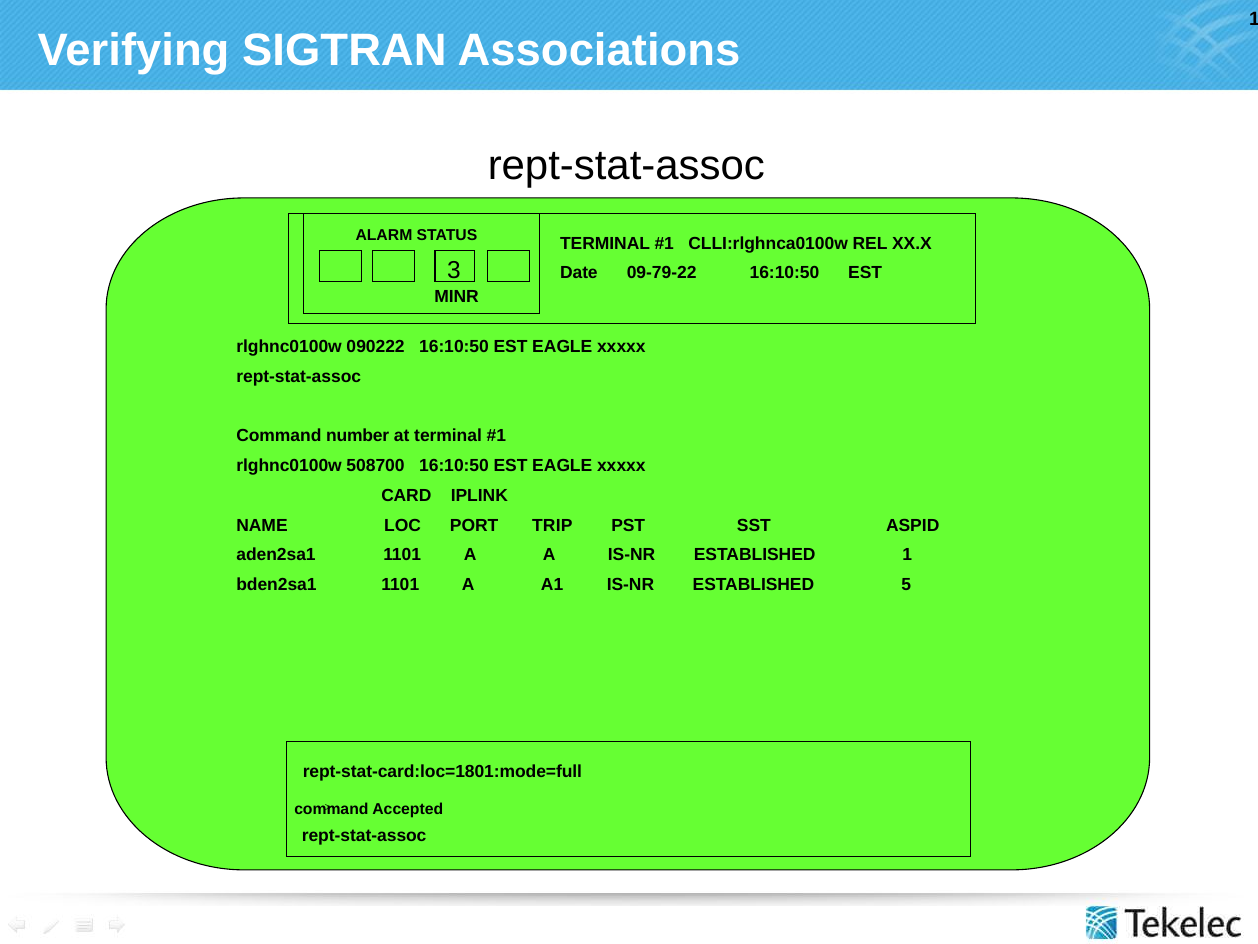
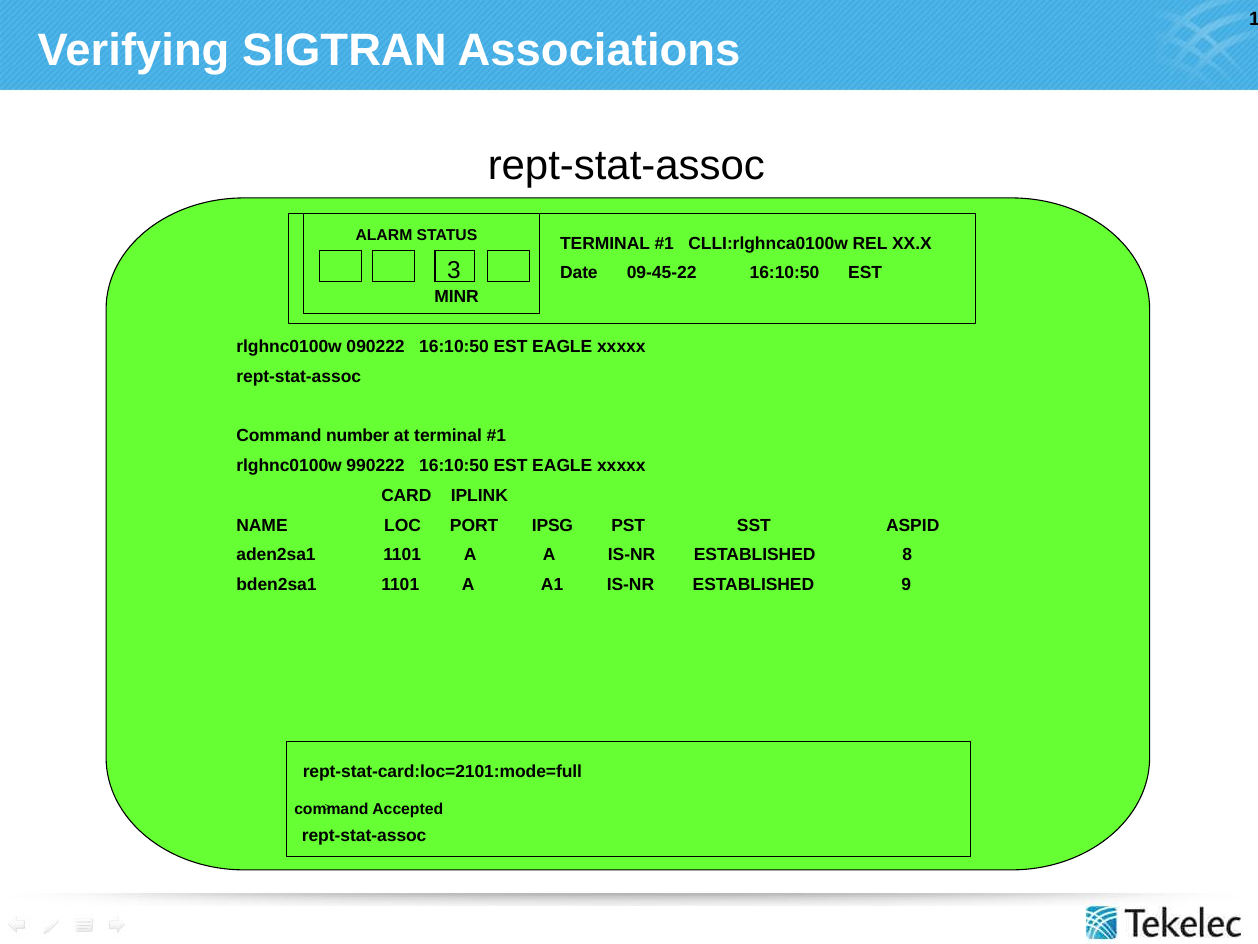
09-79-22: 09-79-22 -> 09-45-22
508700: 508700 -> 990222
TRIP: TRIP -> IPSG
1: 1 -> 8
5: 5 -> 9
rept-stat-card:loc=1801:mode=full: rept-stat-card:loc=1801:mode=full -> rept-stat-card:loc=2101:mode=full
